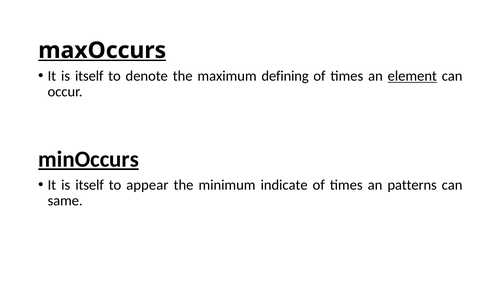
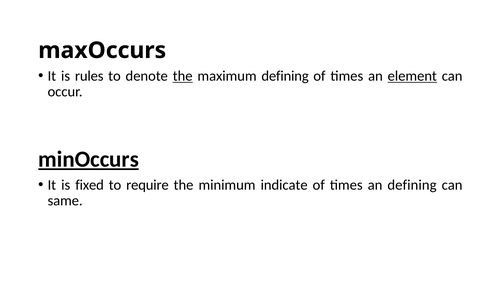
maxOccurs underline: present -> none
itself at (89, 76): itself -> rules
the at (183, 76) underline: none -> present
itself at (90, 185): itself -> fixed
appear: appear -> require
an patterns: patterns -> defining
